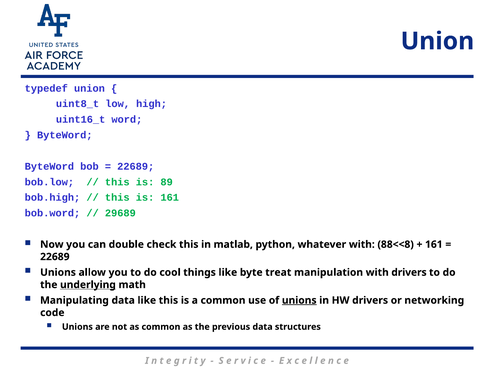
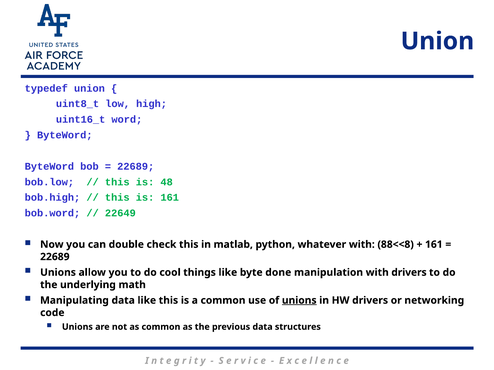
89: 89 -> 48
29689: 29689 -> 22649
treat: treat -> done
underlying underline: present -> none
